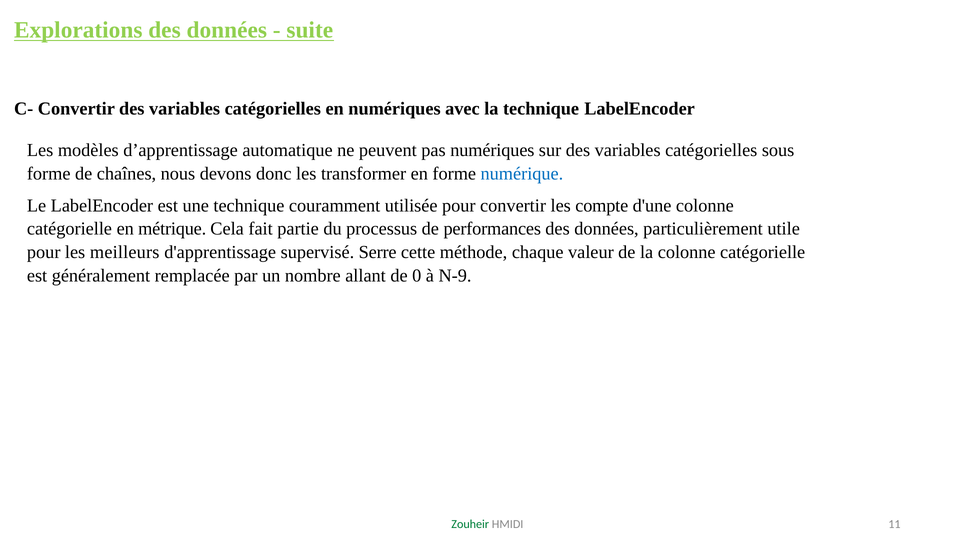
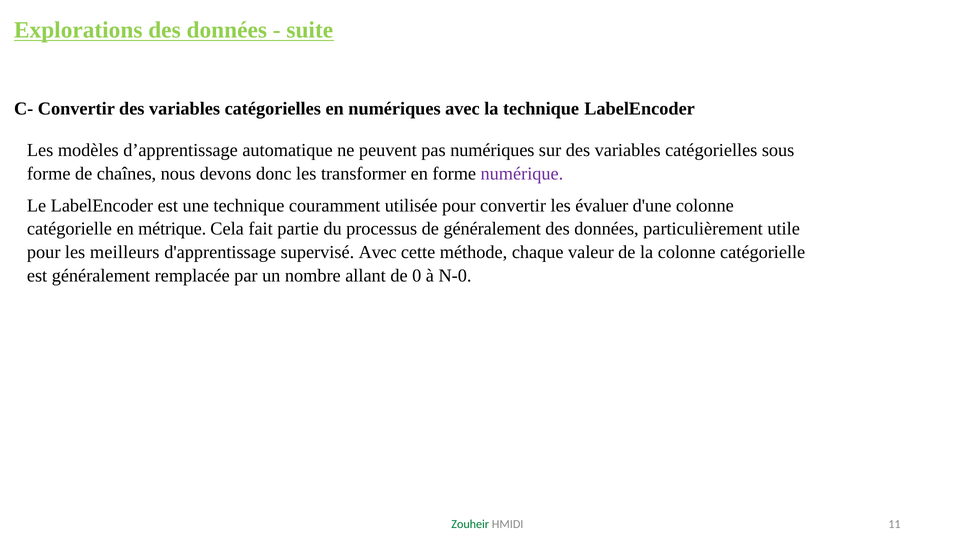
numérique colour: blue -> purple
compte: compte -> évaluer
de performances: performances -> généralement
supervisé Serre: Serre -> Avec
N-9: N-9 -> N-0
